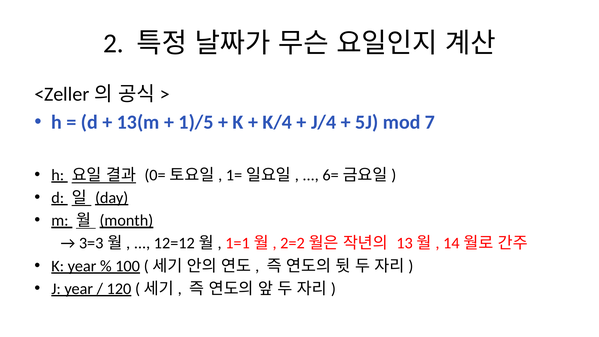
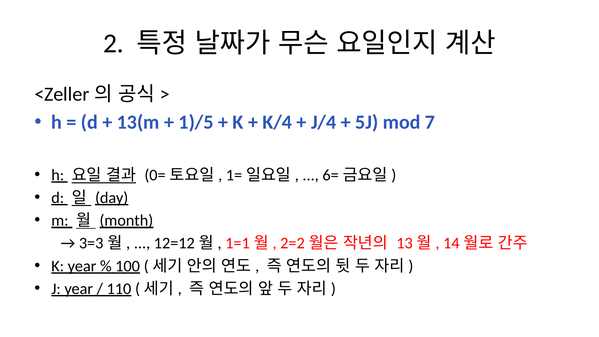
120: 120 -> 110
